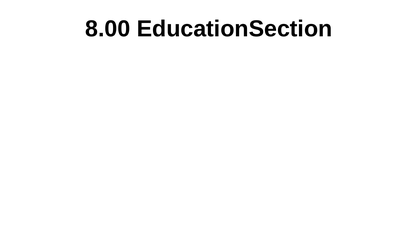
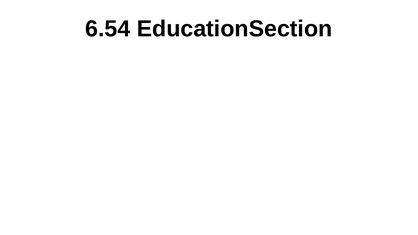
8.00: 8.00 -> 6.54
